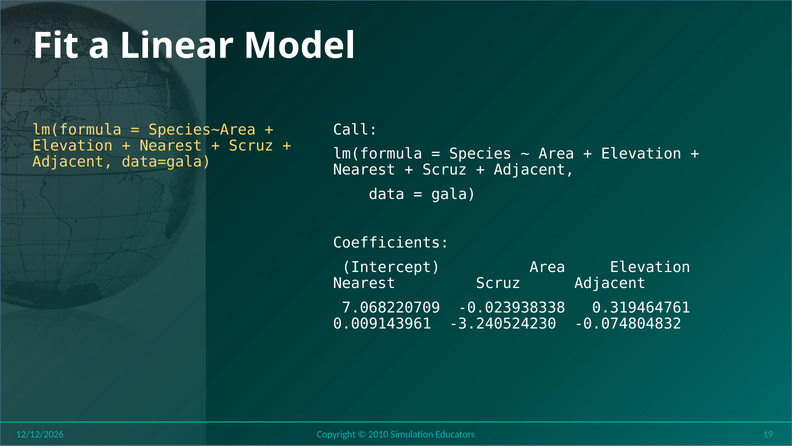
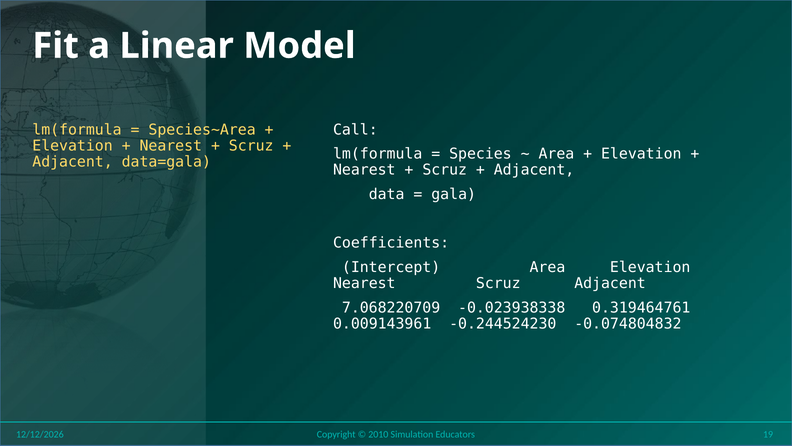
-3.240524230: -3.240524230 -> -0.244524230
